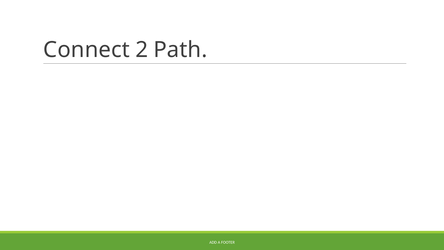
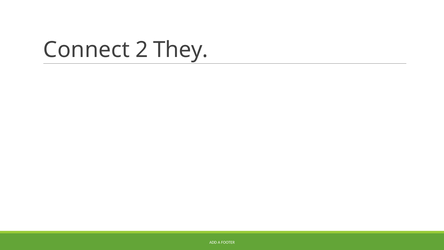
Path: Path -> They
